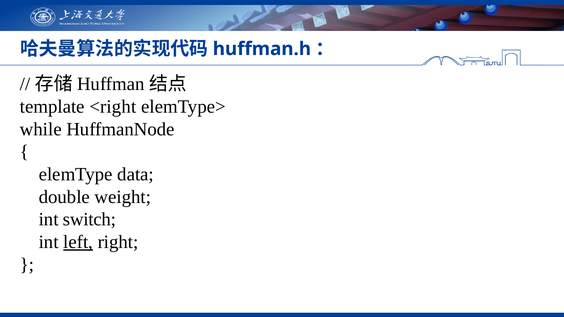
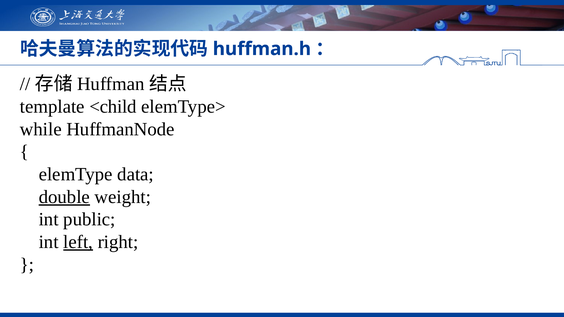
<right: <right -> <child
double underline: none -> present
switch: switch -> public
